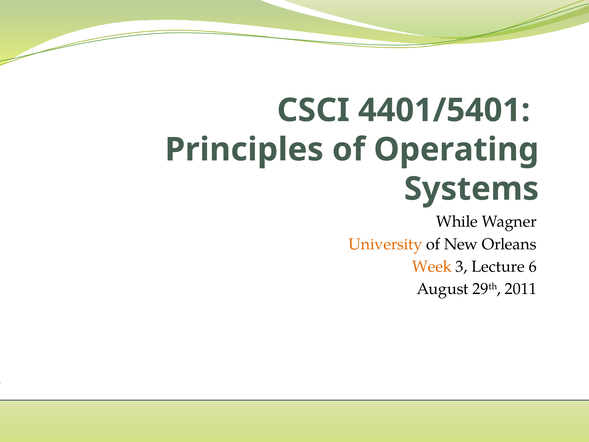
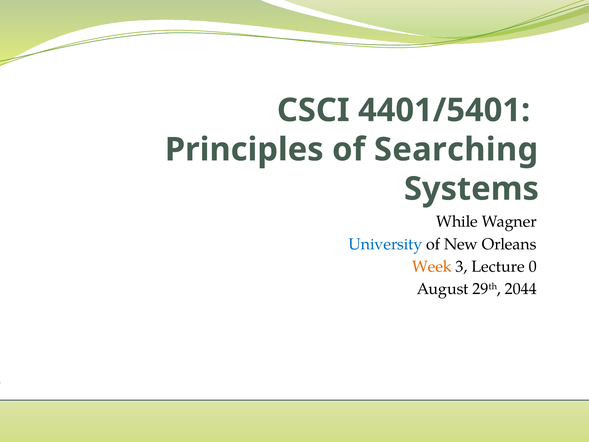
Operating: Operating -> Searching
University colour: orange -> blue
6: 6 -> 0
2011: 2011 -> 2044
